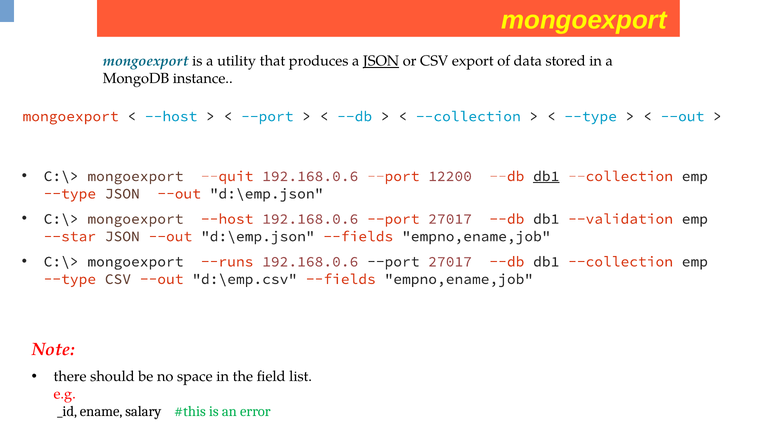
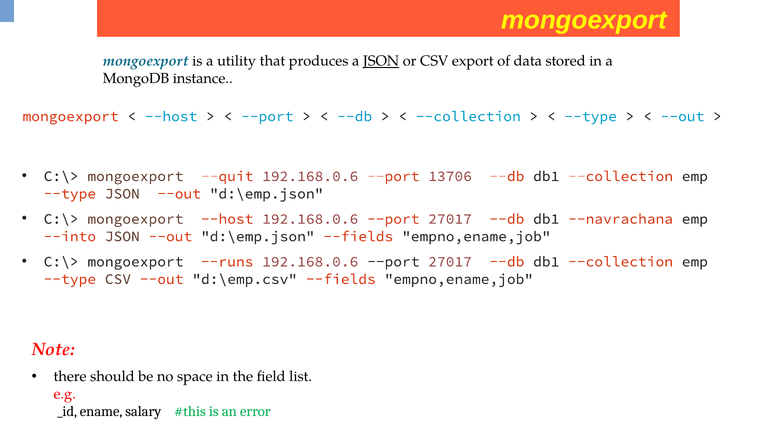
12200: 12200 -> 13706
db1 at (546, 176) underline: present -> none
--validation: --validation -> --navrachana
--star: --star -> --into
